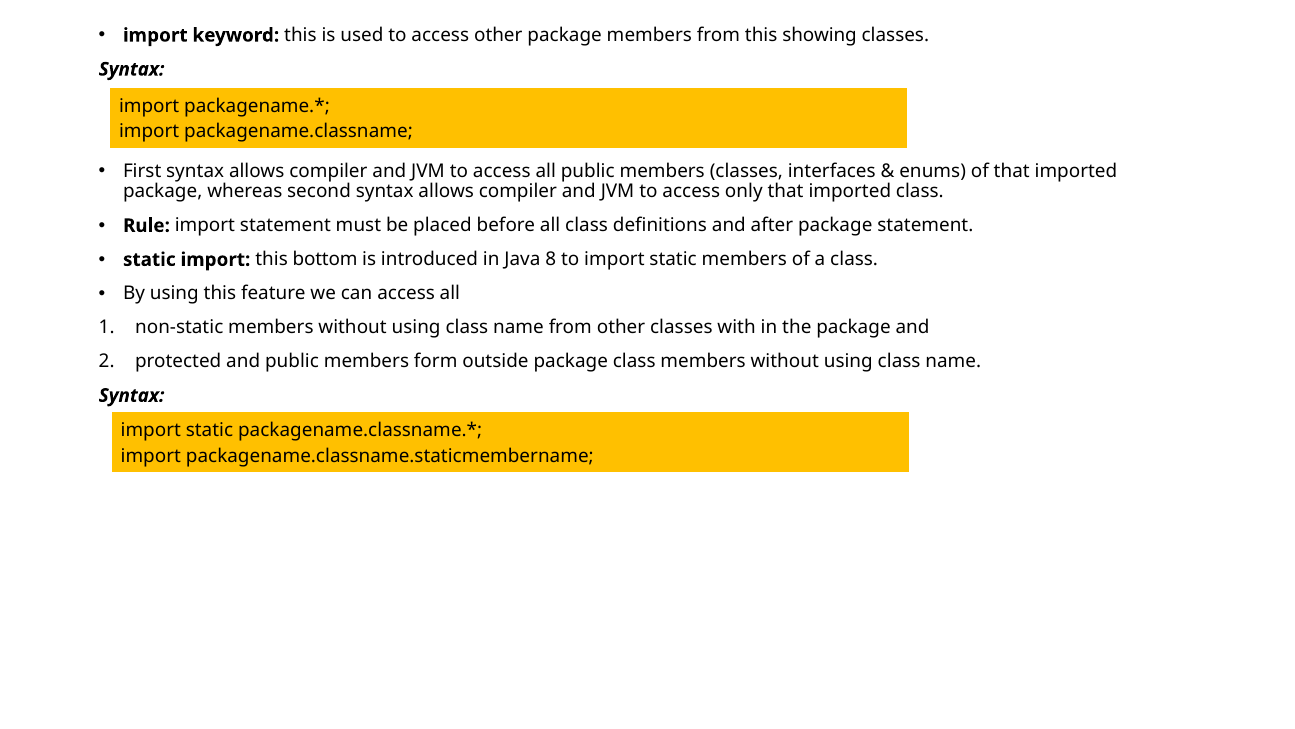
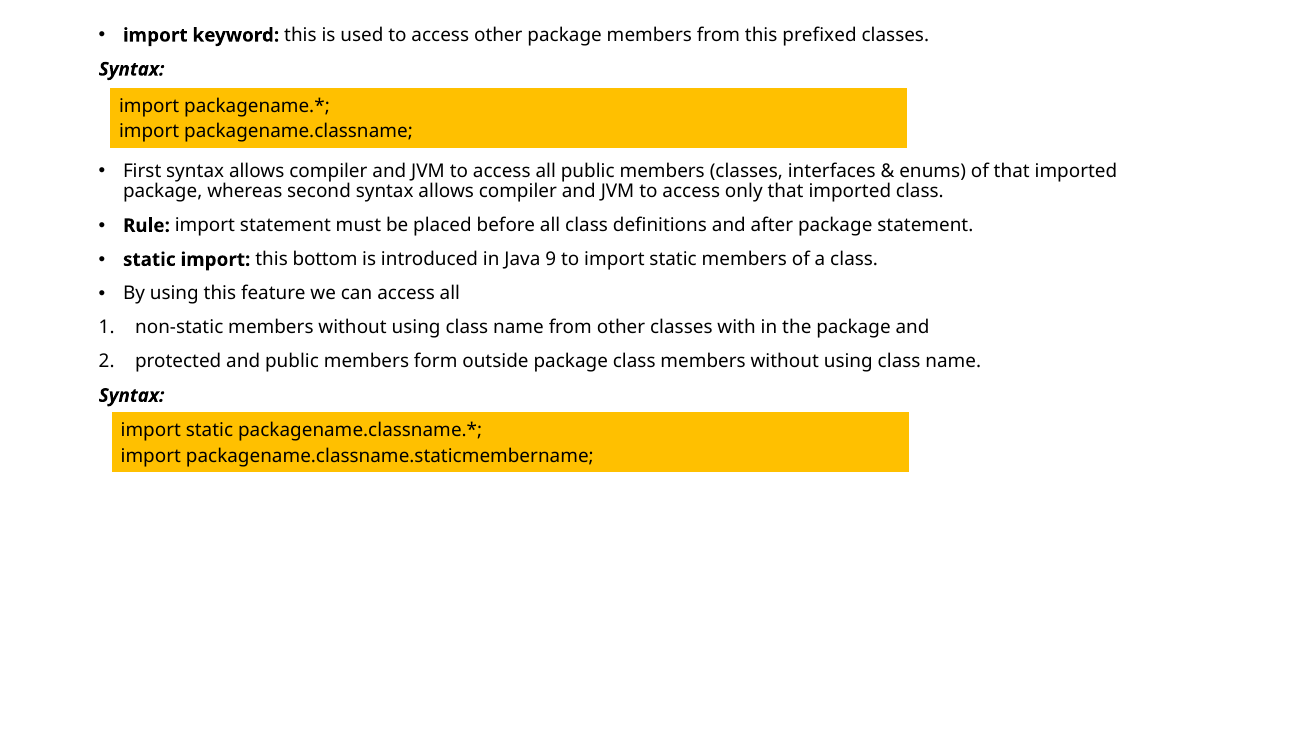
showing: showing -> prefixed
8: 8 -> 9
